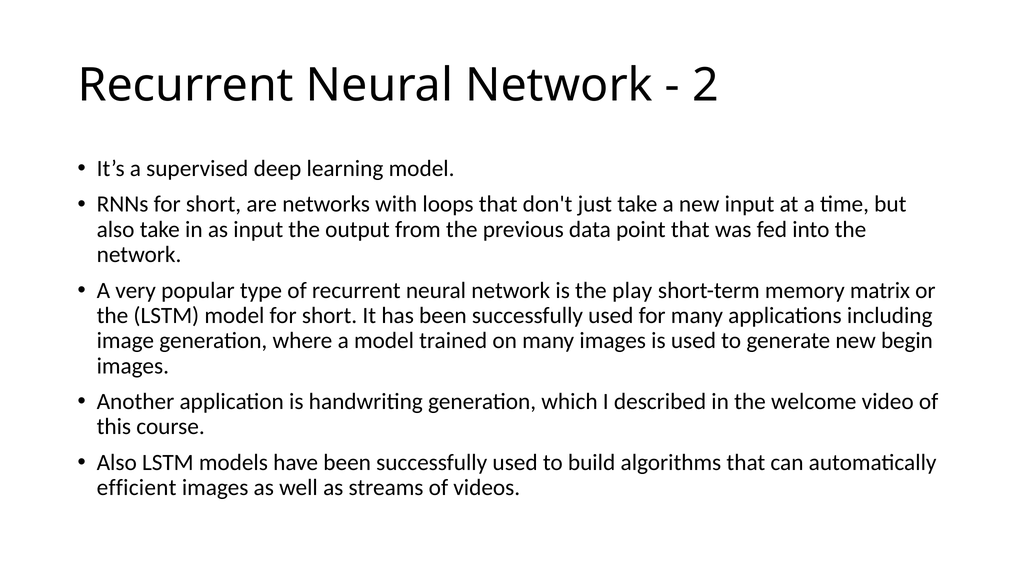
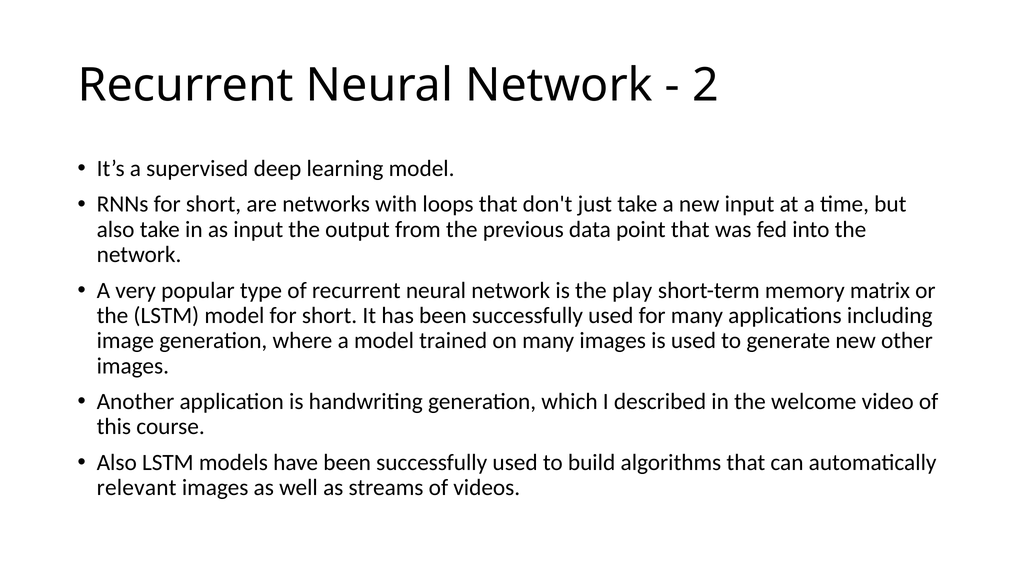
begin: begin -> other
efficient: efficient -> relevant
